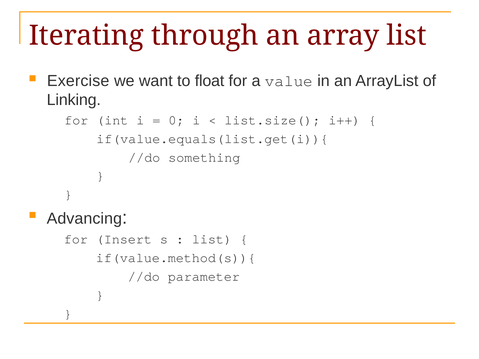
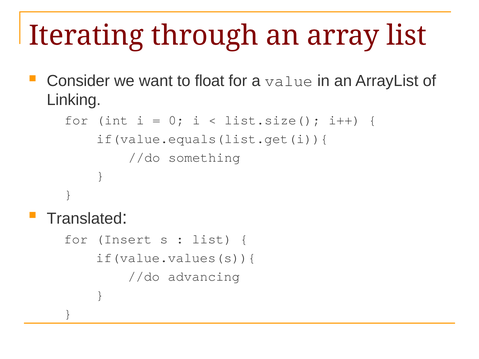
Exercise: Exercise -> Consider
Advancing: Advancing -> Translated
if(value.method(s)){: if(value.method(s)){ -> if(value.values(s)){
parameter: parameter -> advancing
